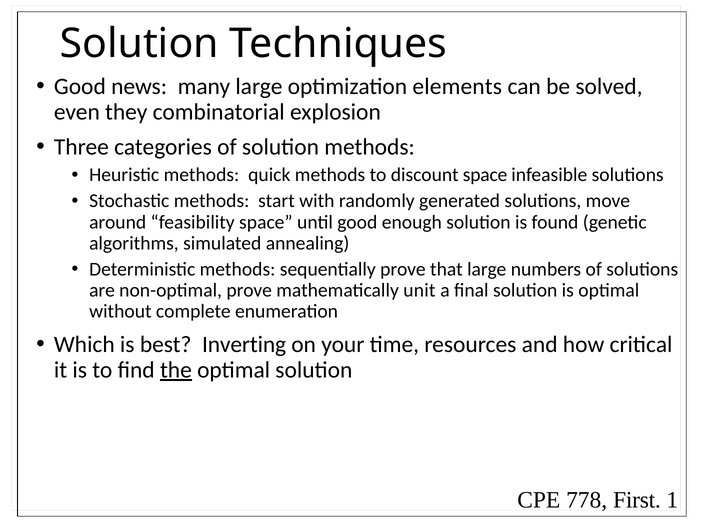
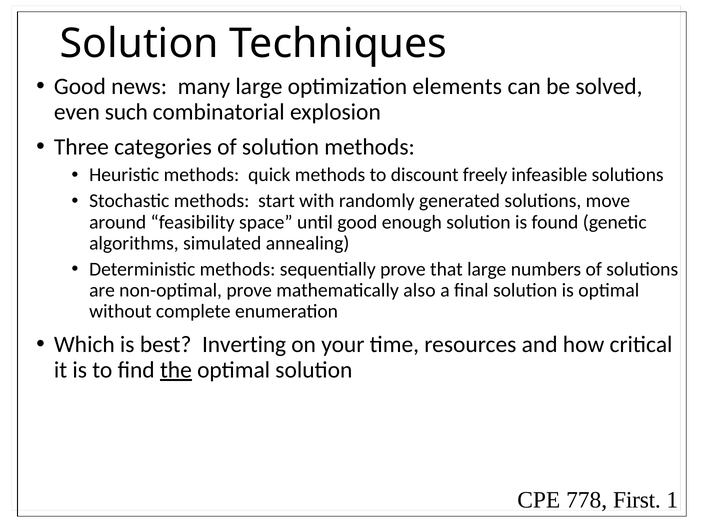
they: they -> such
discount space: space -> freely
unit: unit -> also
